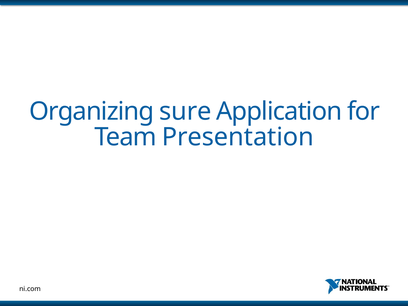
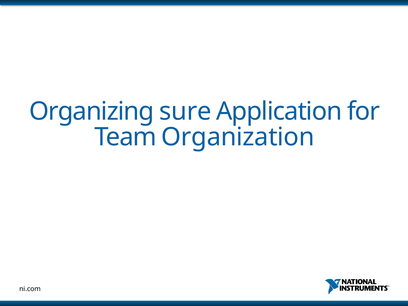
Presentation: Presentation -> Organization
